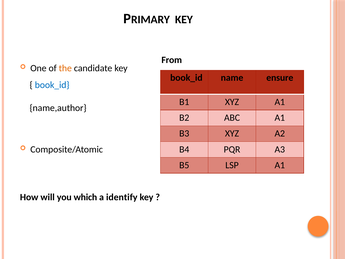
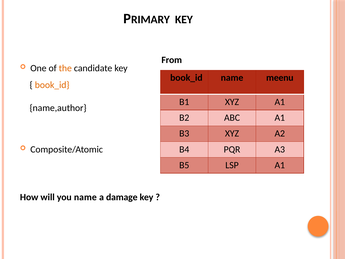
ensure: ensure -> meenu
book_id at (52, 85) colour: blue -> orange
you which: which -> name
identify: identify -> damage
